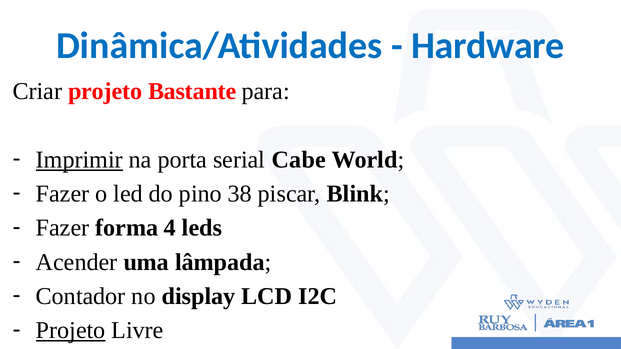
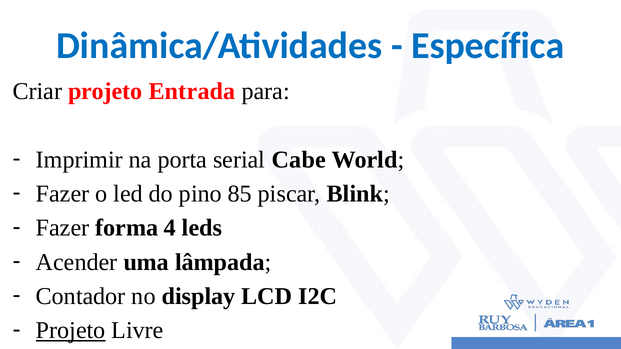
Hardware: Hardware -> Específica
Bastante: Bastante -> Entrada
Imprimir underline: present -> none
38: 38 -> 85
